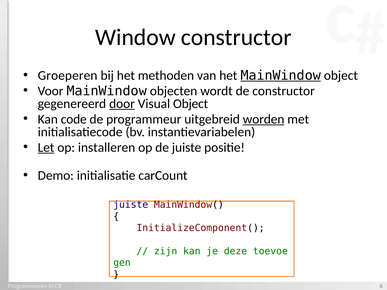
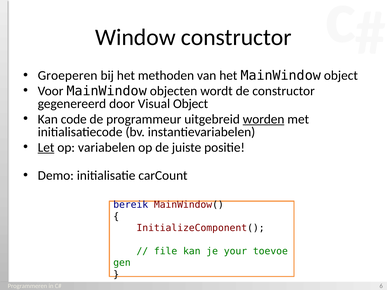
MainWindow at (281, 75) underline: present -> none
door underline: present -> none
installeren: installeren -> variabelen
juiste at (131, 205): juiste -> bereik
zijn: zijn -> file
deze: deze -> your
